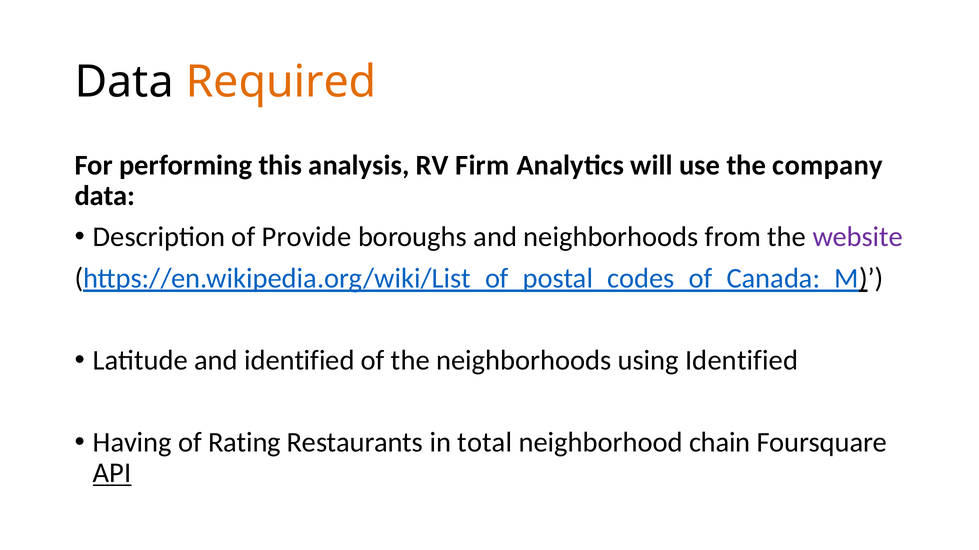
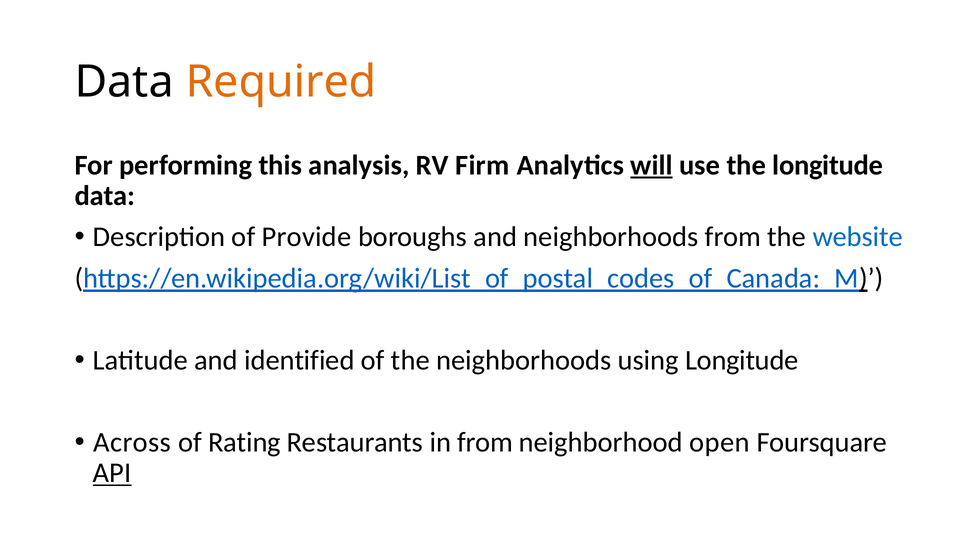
will underline: none -> present
the company: company -> longitude
website colour: purple -> blue
using Identified: Identified -> Longitude
Having: Having -> Across
in total: total -> from
chain: chain -> open
